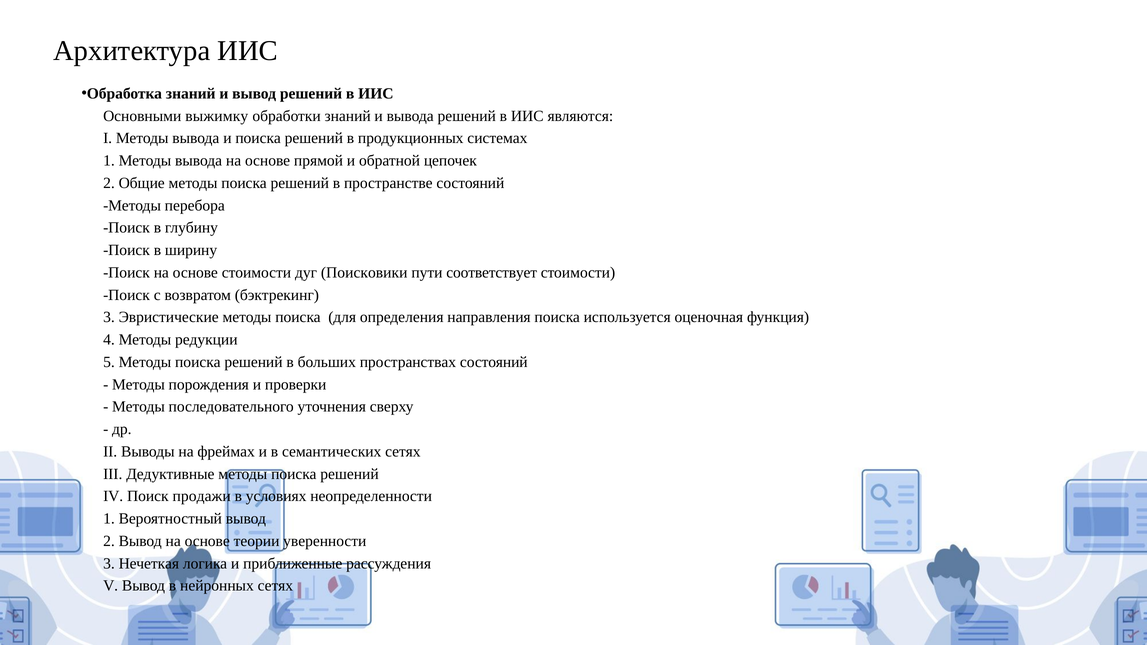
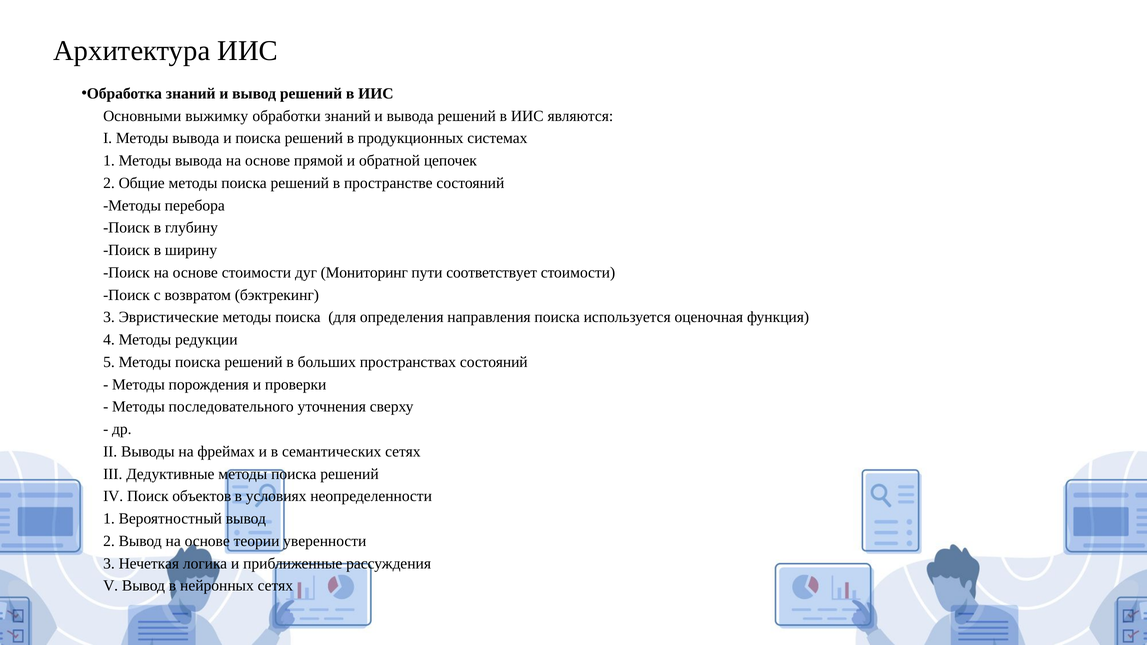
Поисковики: Поисковики -> Мониторинг
продажи: продажи -> объектов
